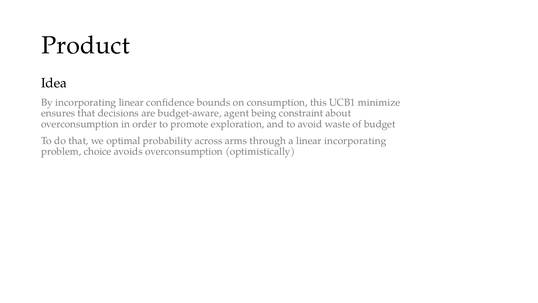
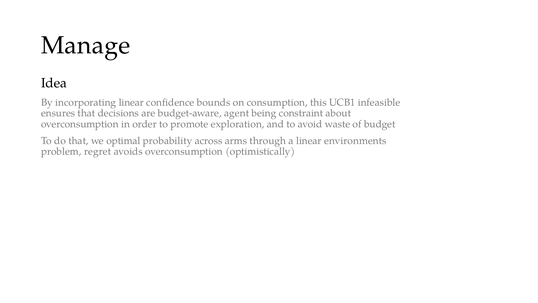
Product: Product -> Manage
minimize: minimize -> infeasible
linear incorporating: incorporating -> environments
choice: choice -> regret
